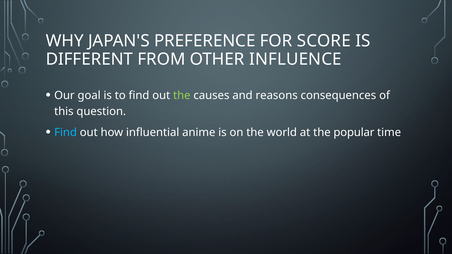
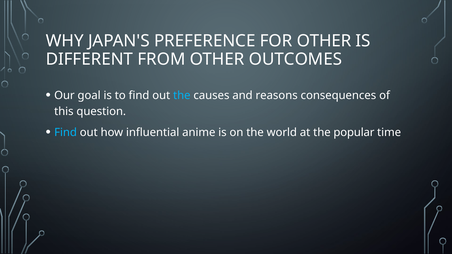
FOR SCORE: SCORE -> OTHER
INFLUENCE: INFLUENCE -> OUTCOMES
the at (182, 95) colour: light green -> light blue
